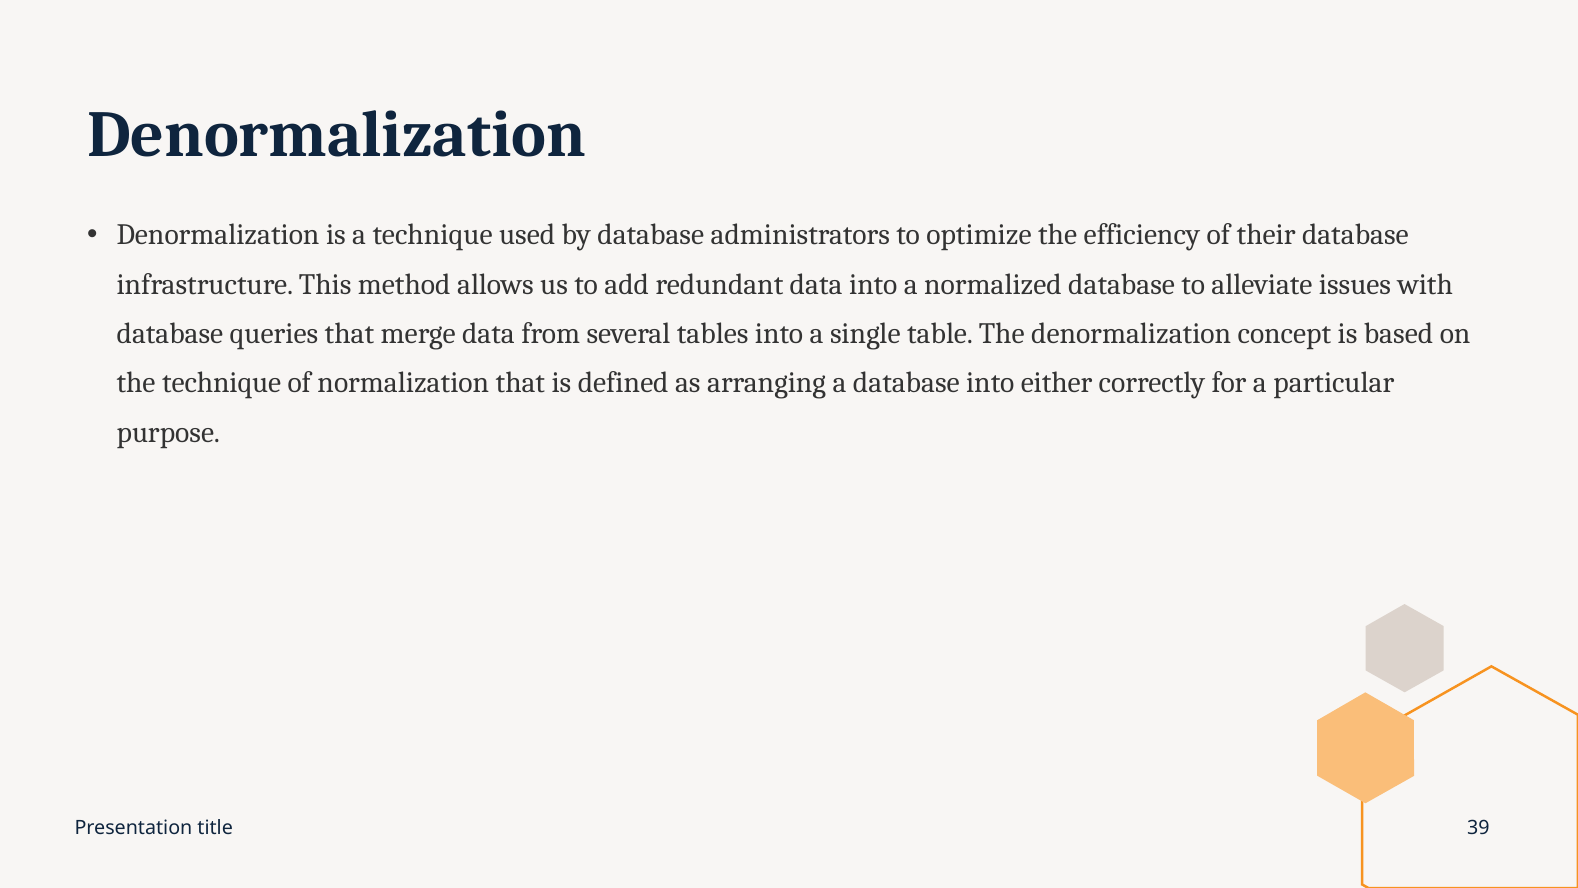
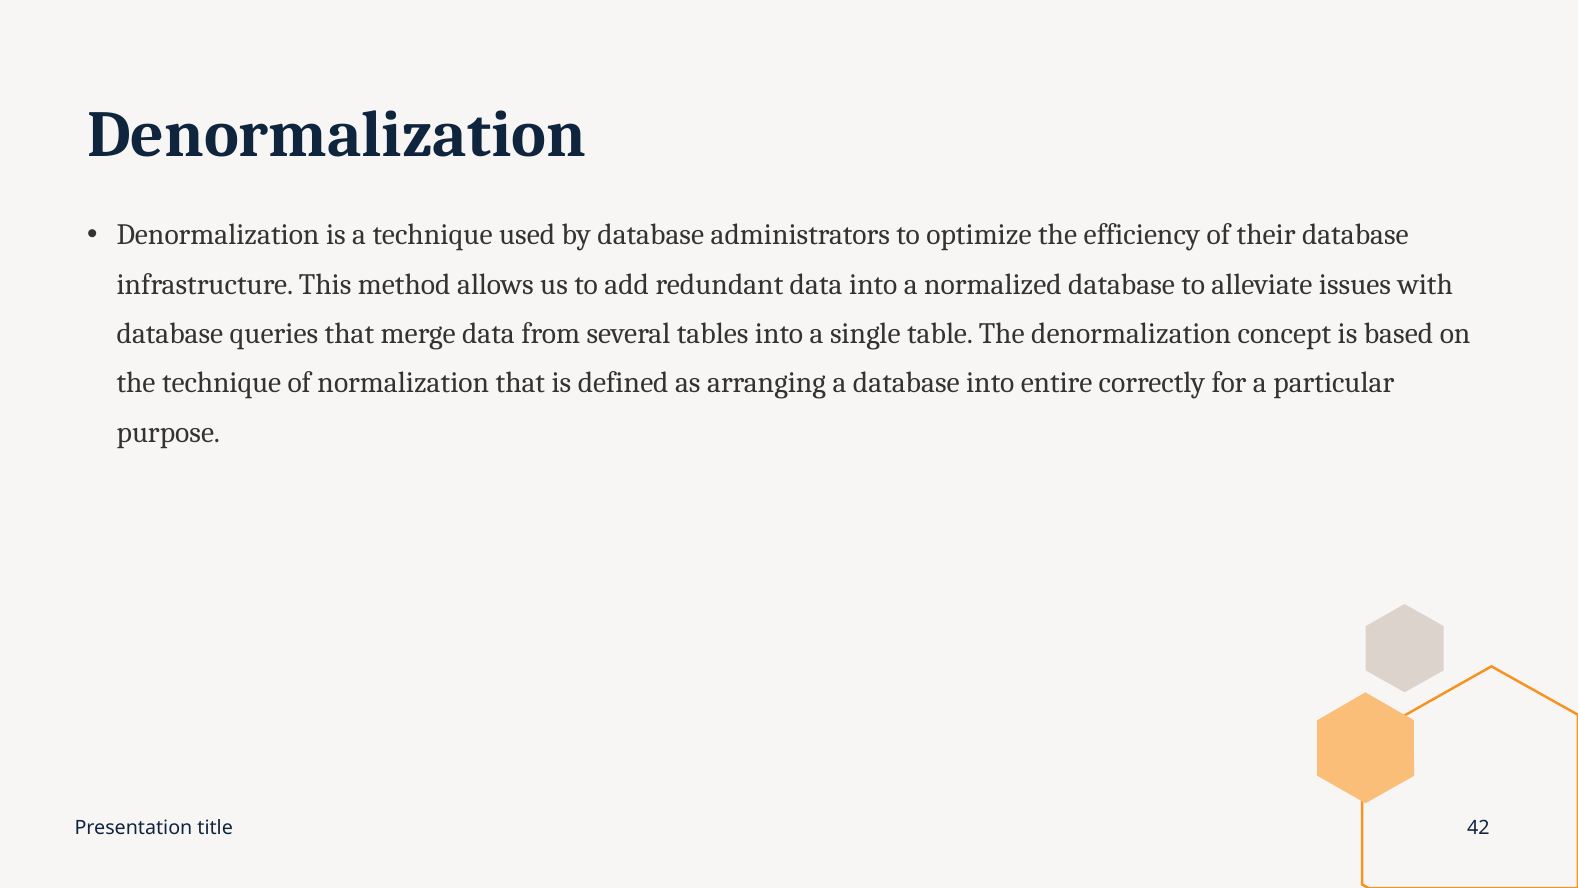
either: either -> entire
39: 39 -> 42
